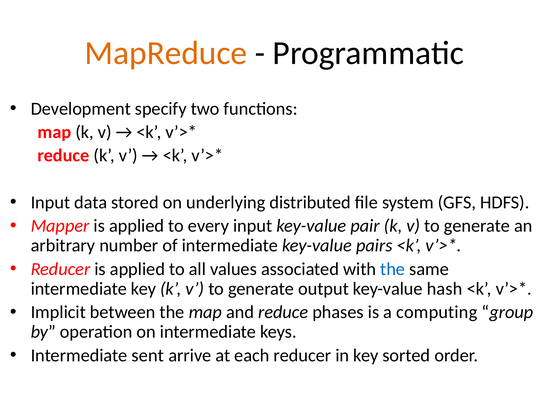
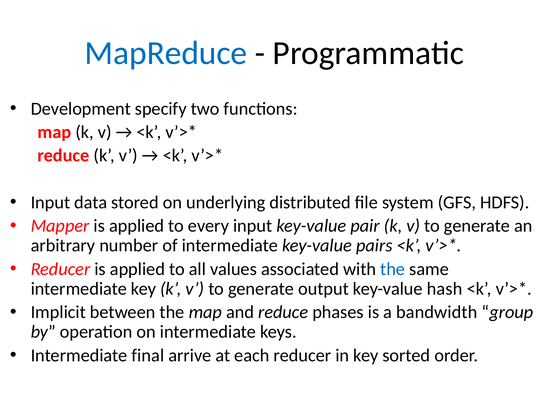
MapReduce colour: orange -> blue
computing: computing -> bandwidth
sent: sent -> final
